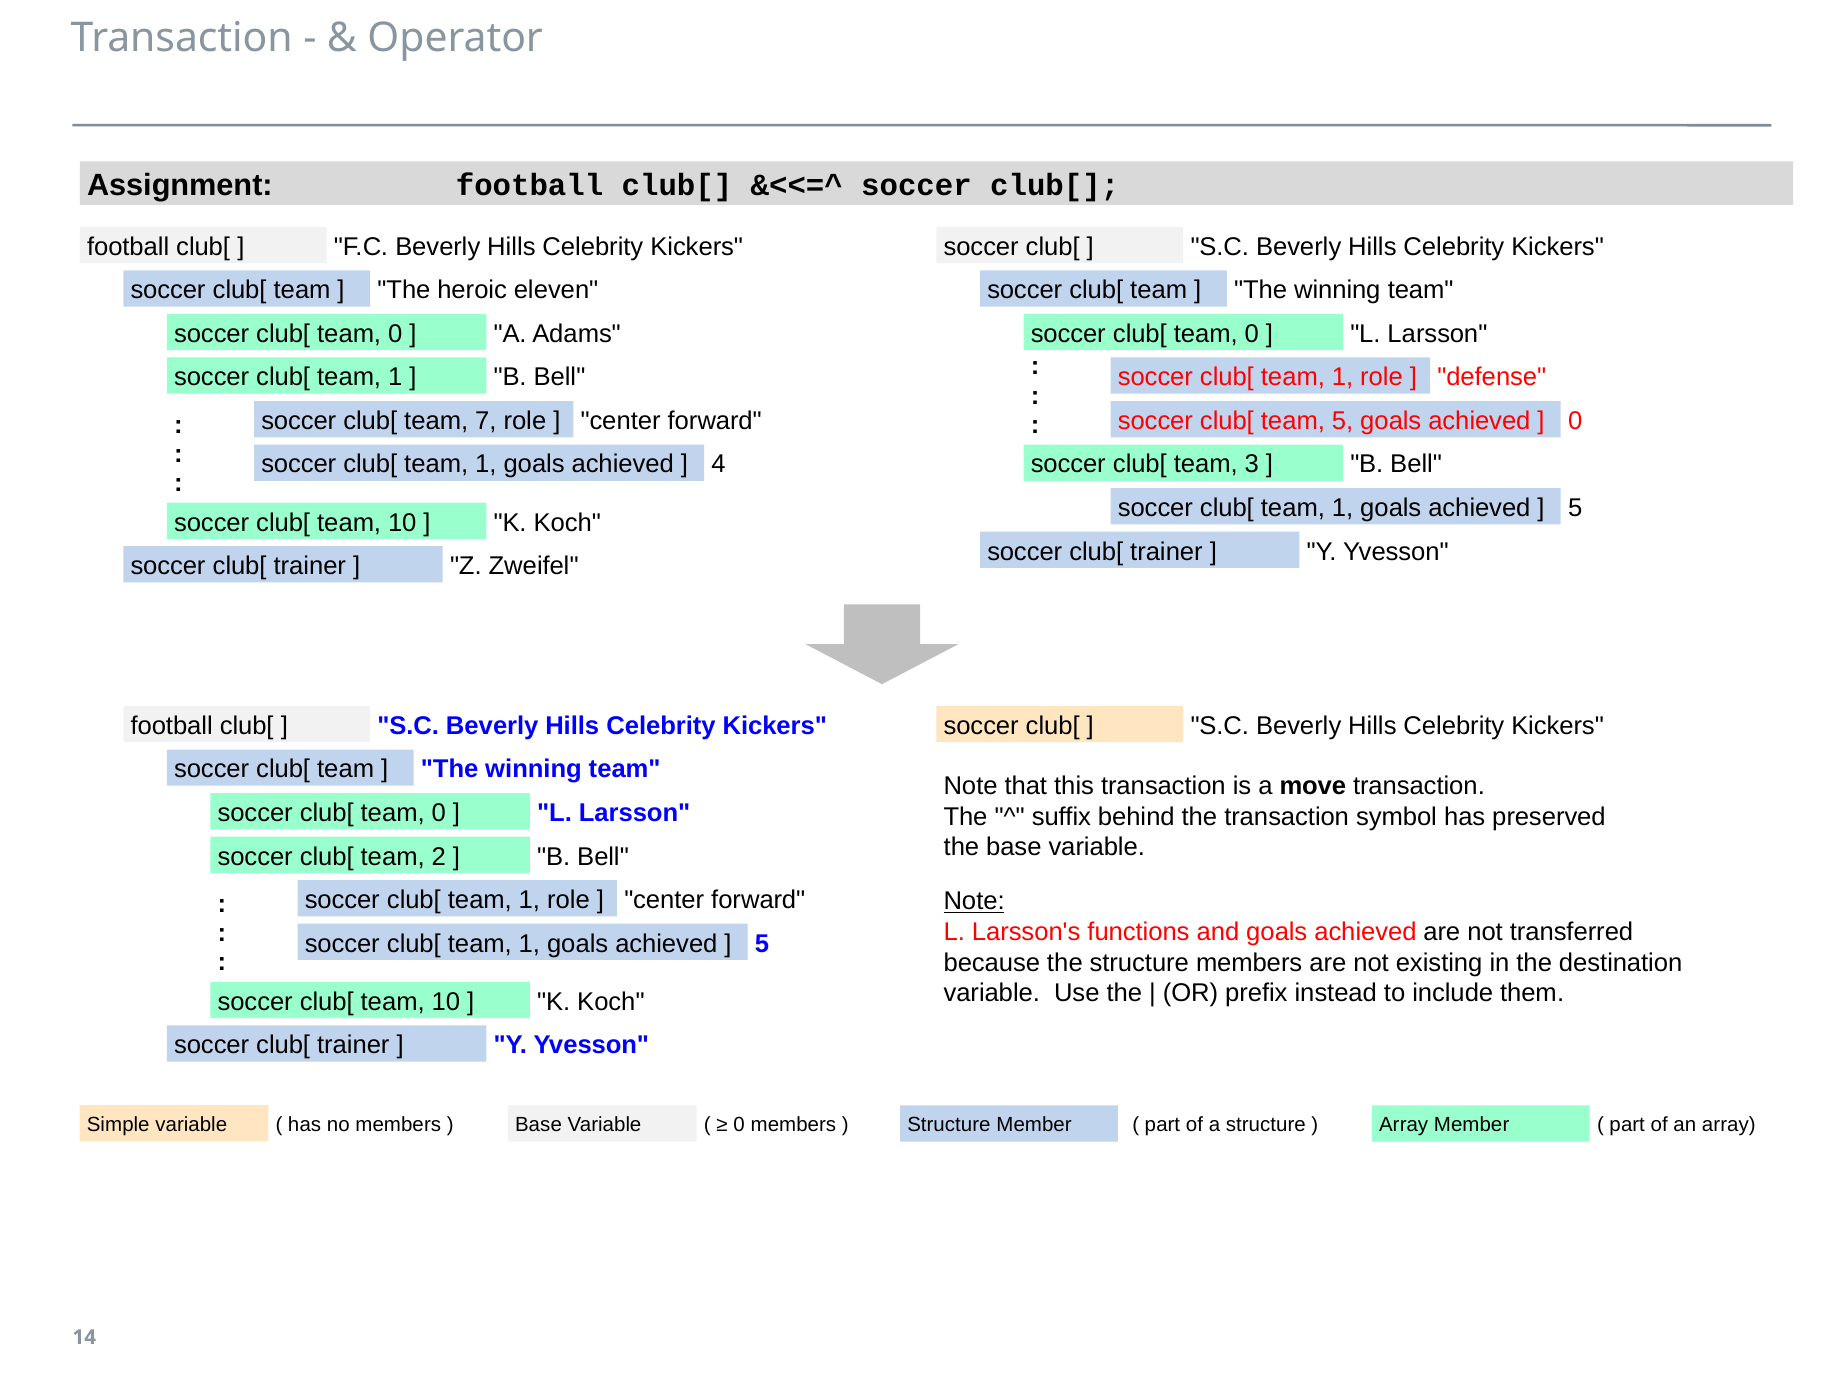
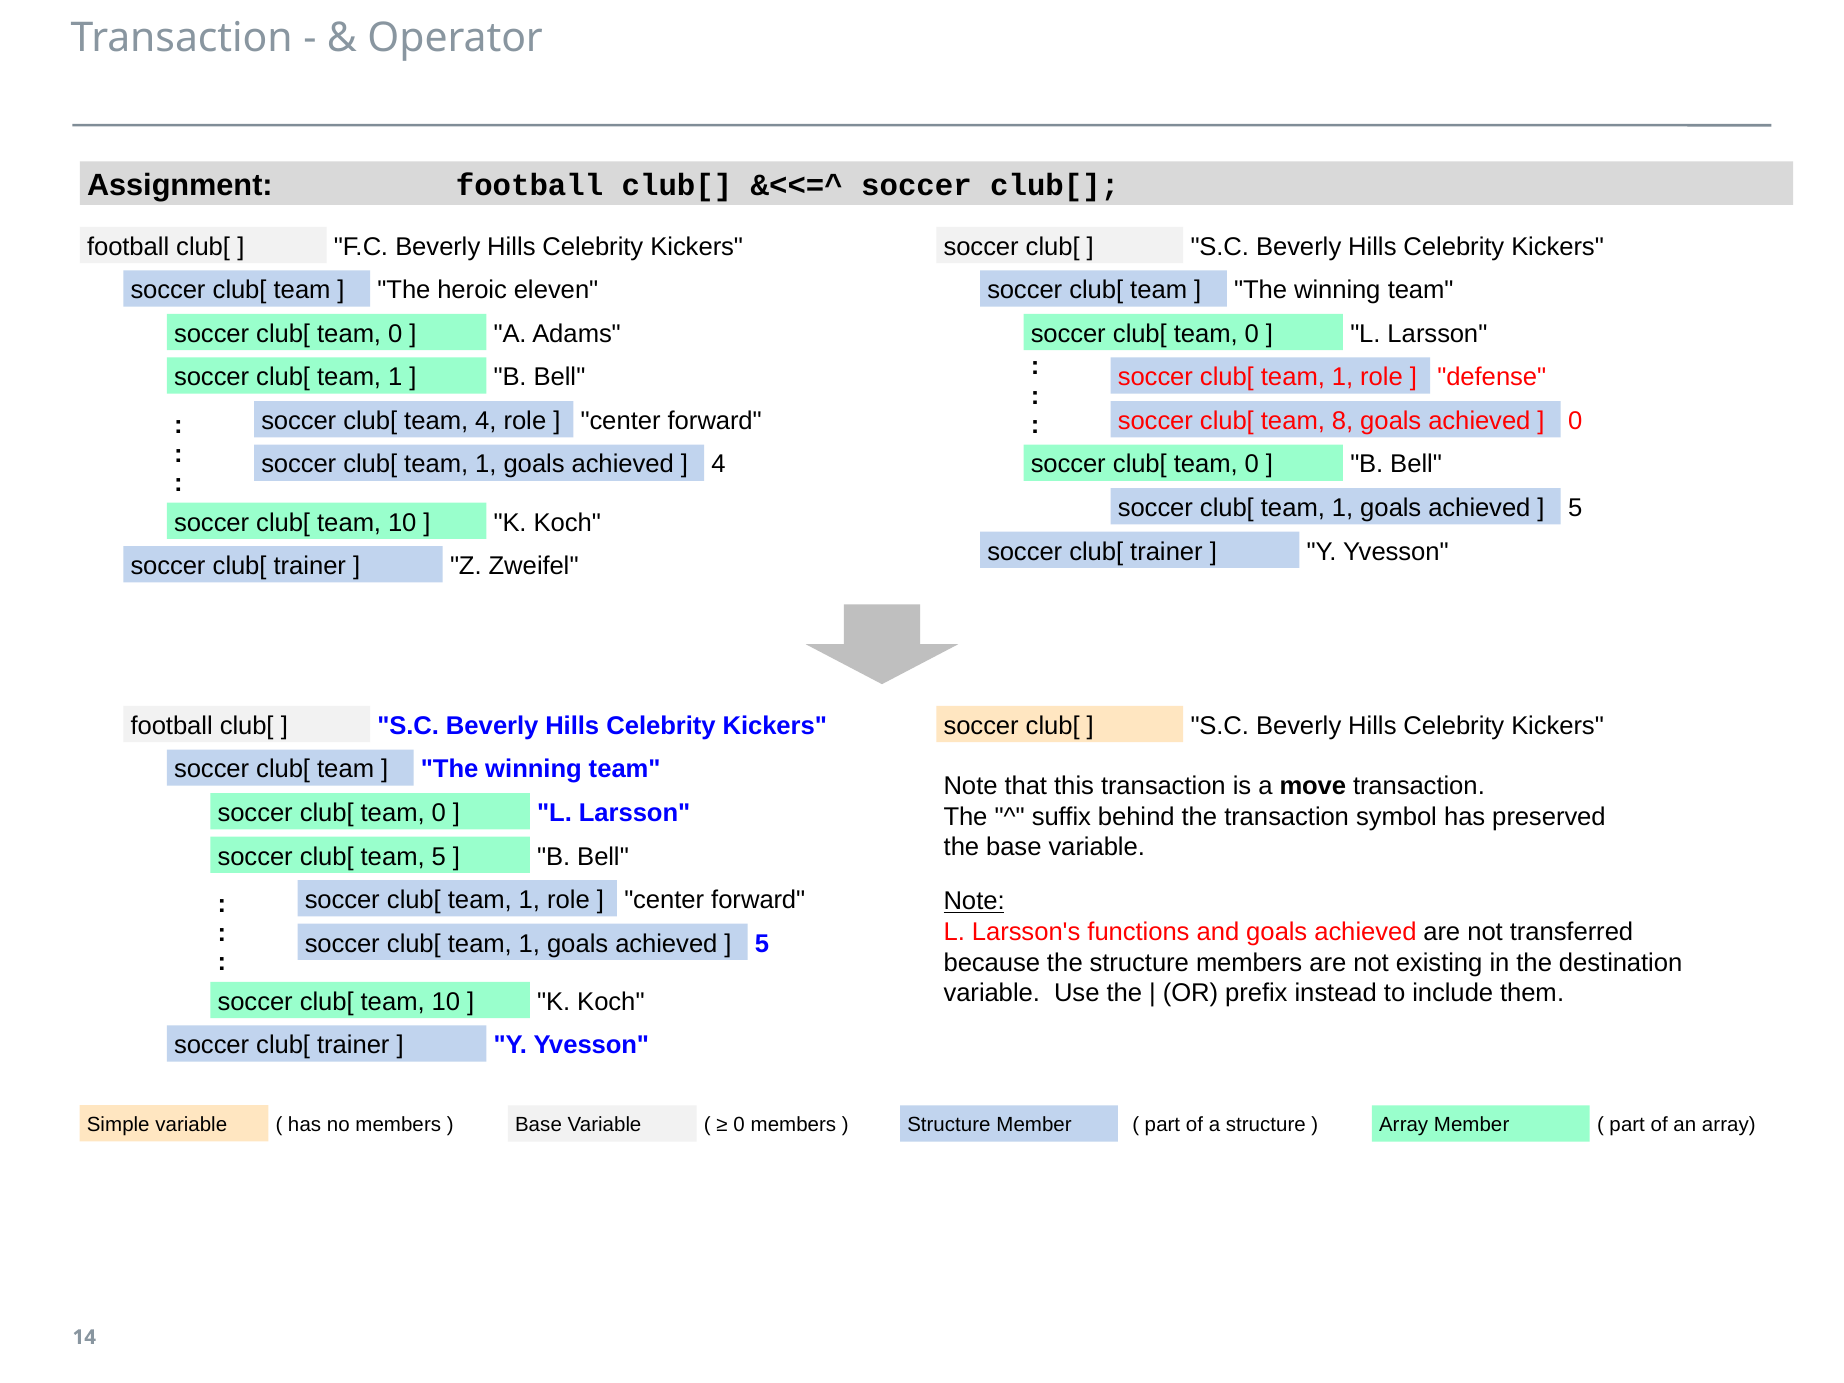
team 7: 7 -> 4
team 5: 5 -> 8
3 at (1252, 465): 3 -> 0
team 2: 2 -> 5
